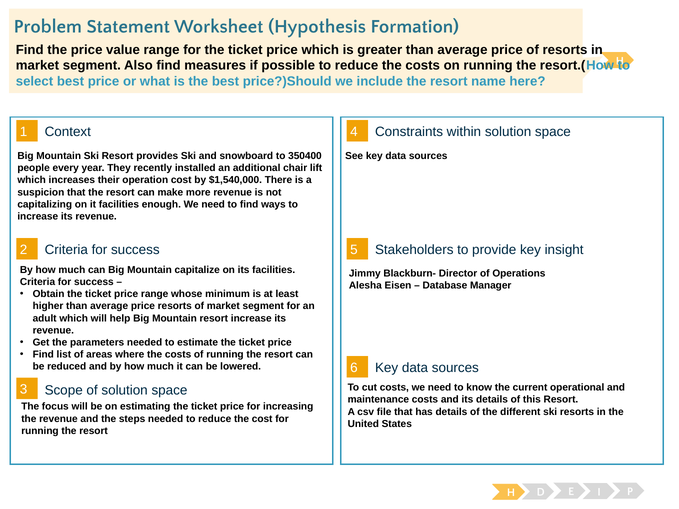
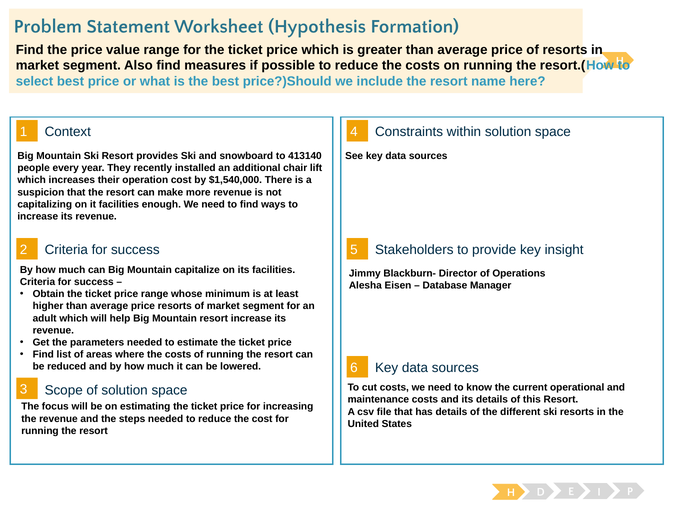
350400: 350400 -> 413140
